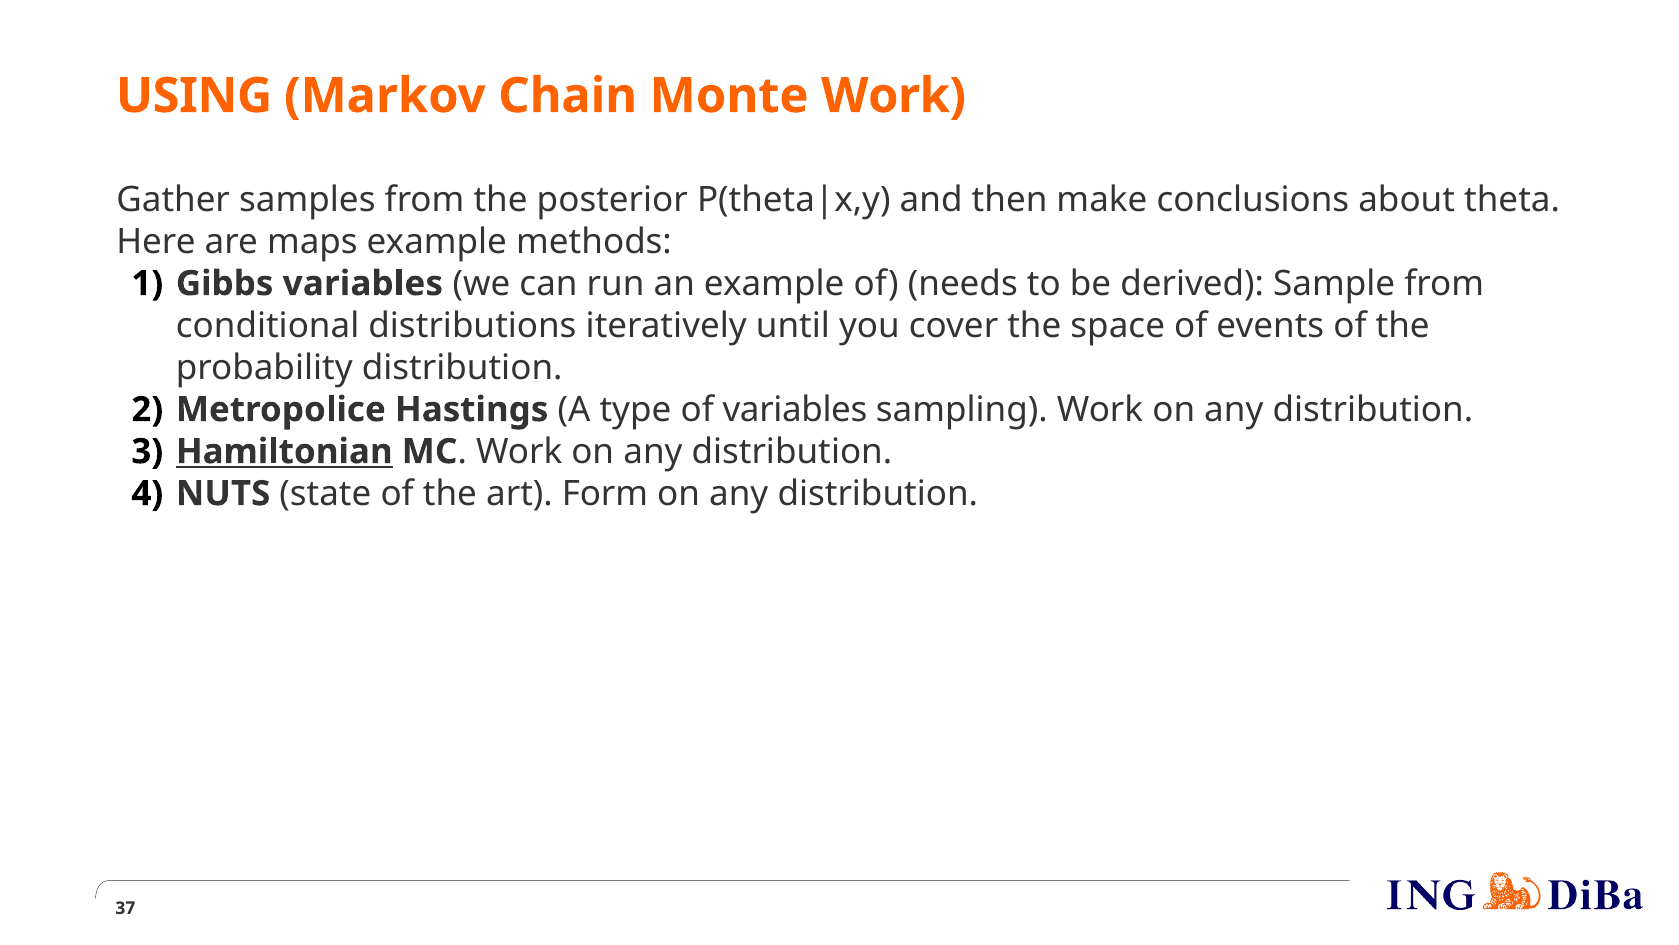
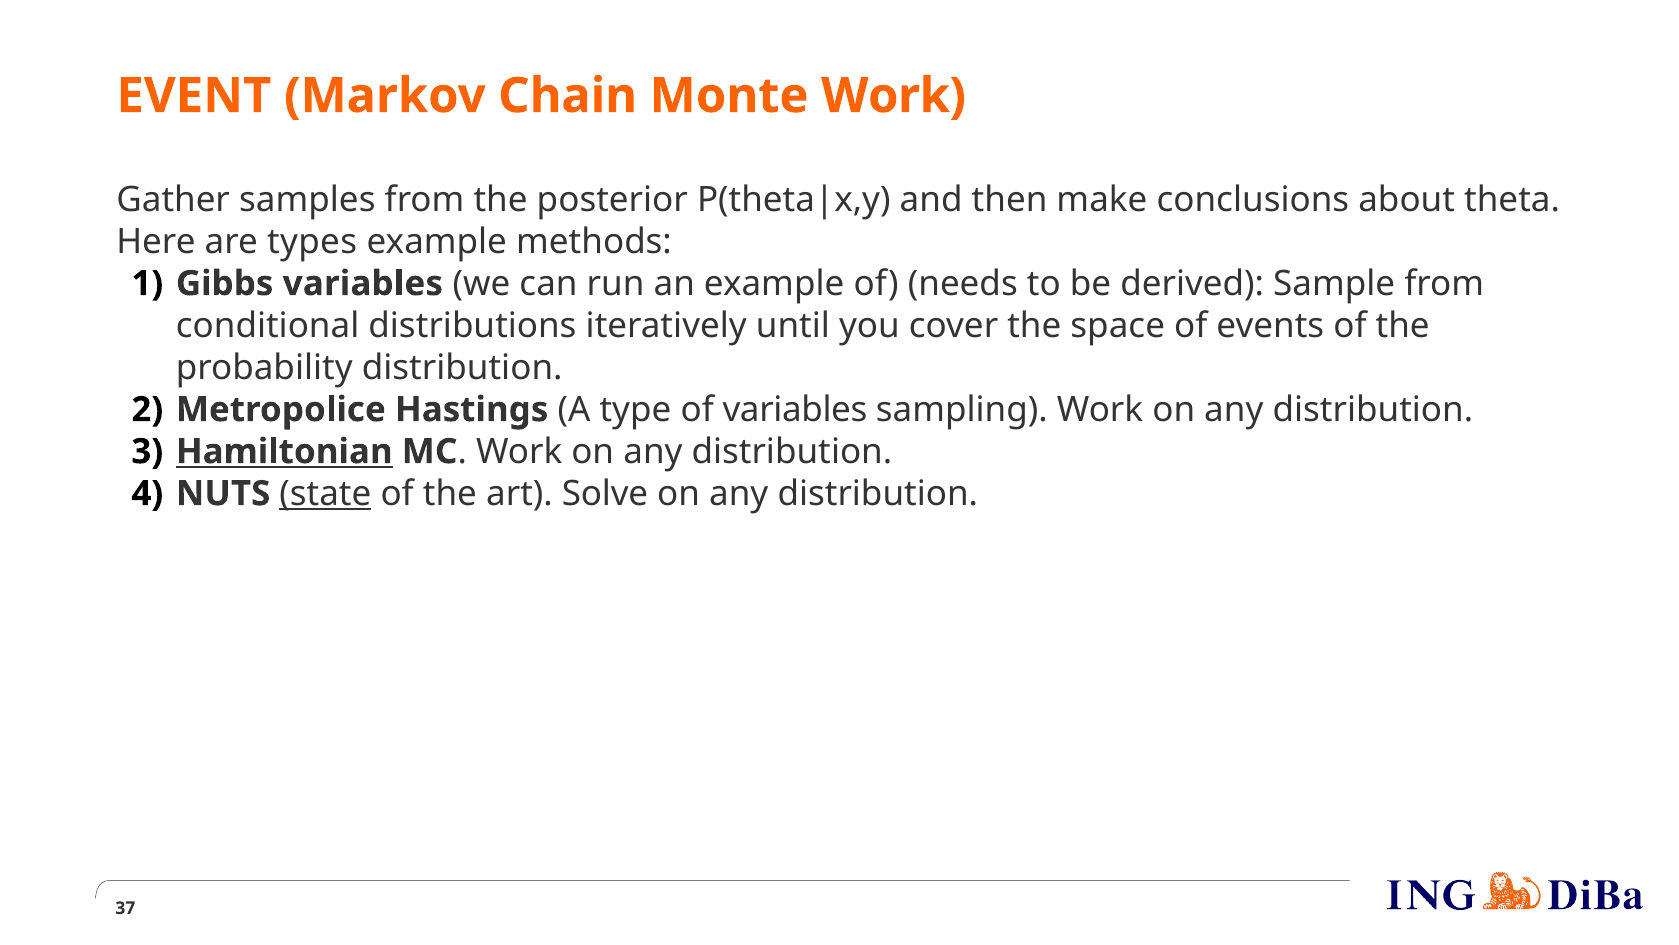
USING: USING -> EVENT
maps: maps -> types
state underline: none -> present
Form: Form -> Solve
